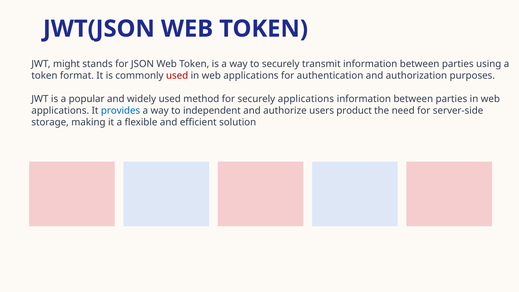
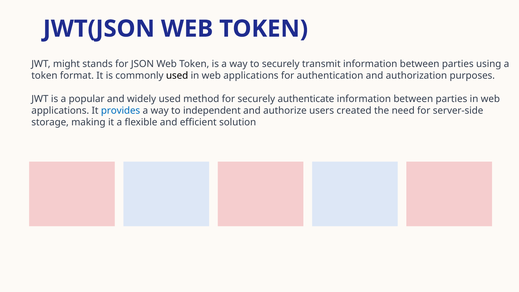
used at (177, 76) colour: red -> black
securely applications: applications -> authenticate
product: product -> created
